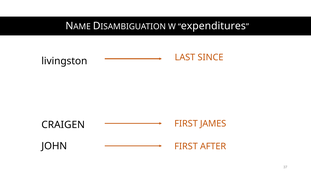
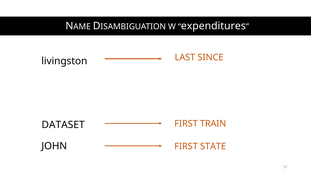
JAMES: JAMES -> TRAIN
CRAIGEN: CRAIGEN -> DATASET
AFTER: AFTER -> STATE
